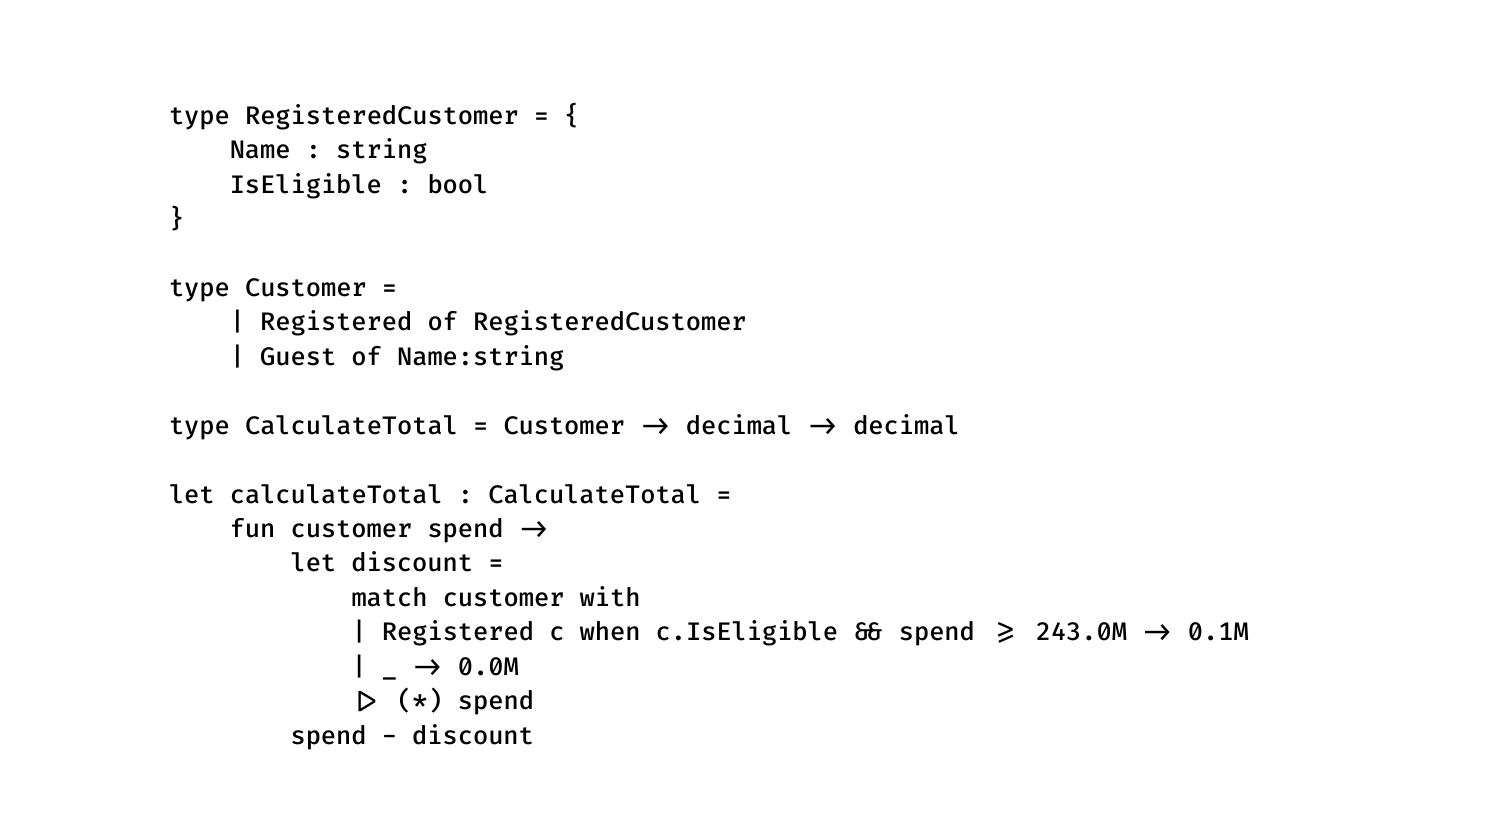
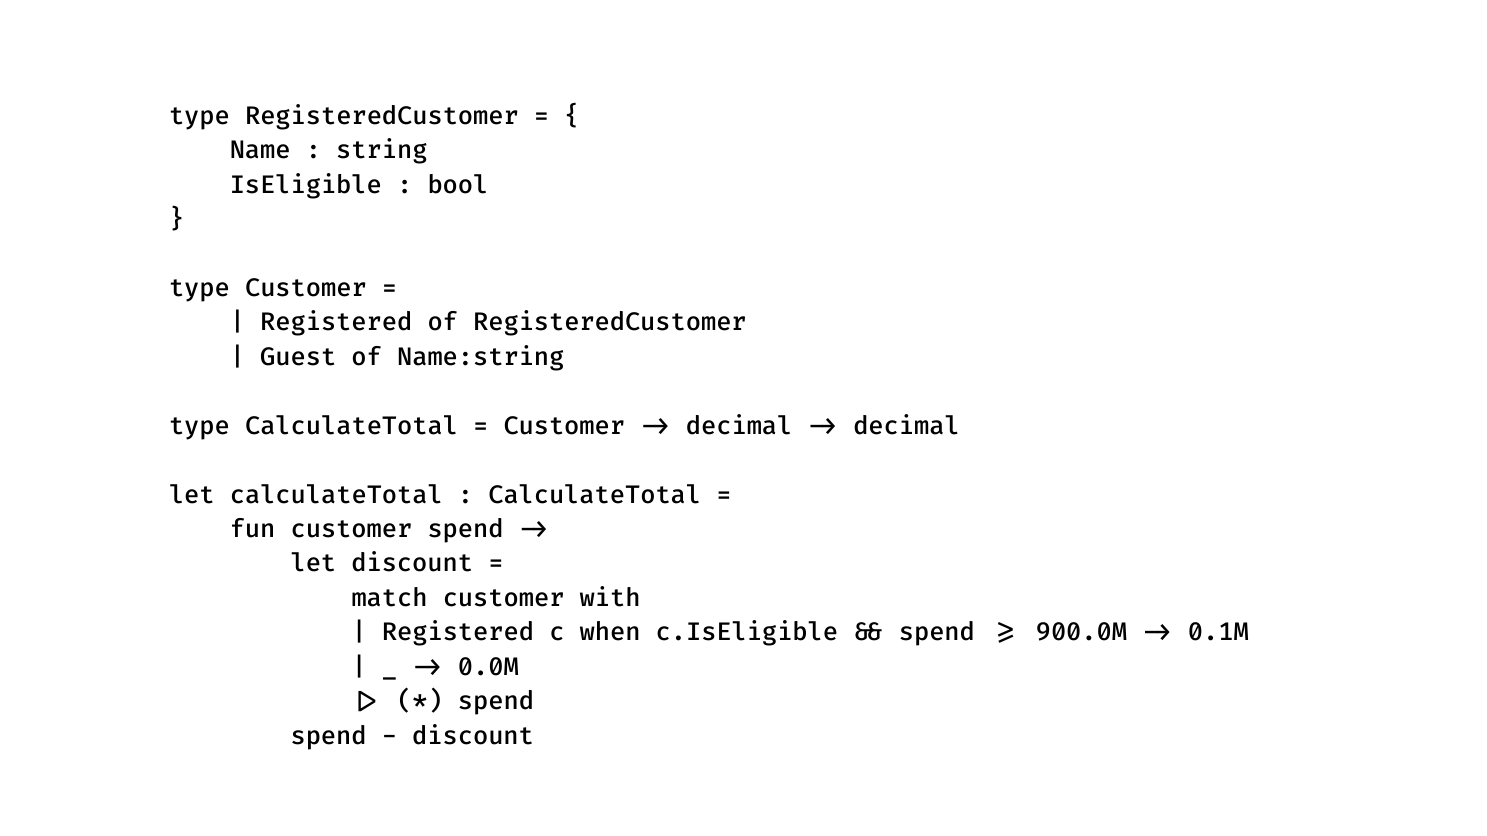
243.0M: 243.0M -> 900.0M
